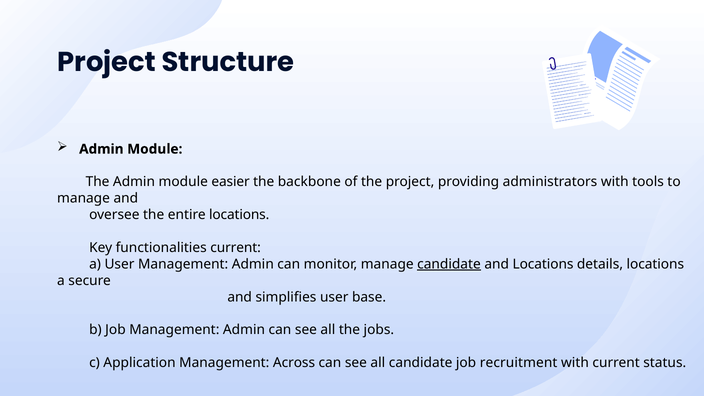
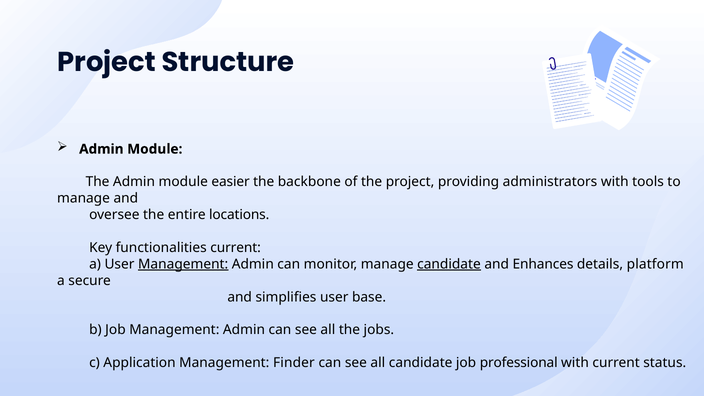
Management at (183, 264) underline: none -> present
and Locations: Locations -> Enhances
details locations: locations -> platform
Across: Across -> Finder
recruitment: recruitment -> professional
